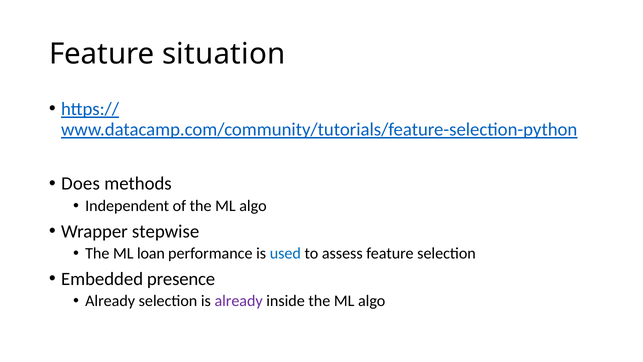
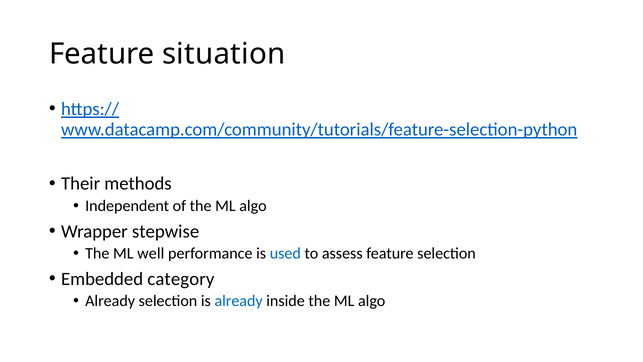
Does: Does -> Their
loan: loan -> well
presence: presence -> category
already at (239, 301) colour: purple -> blue
